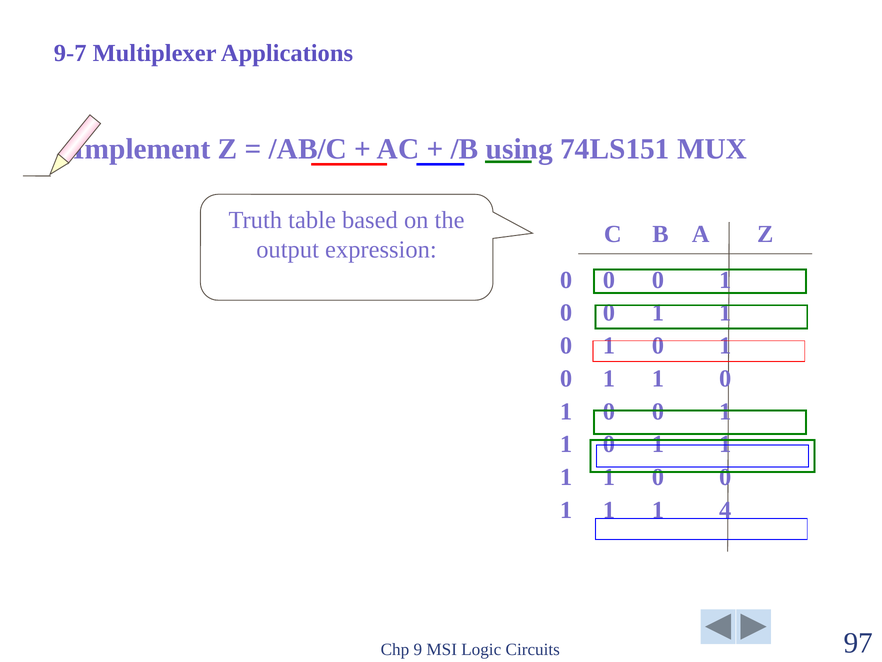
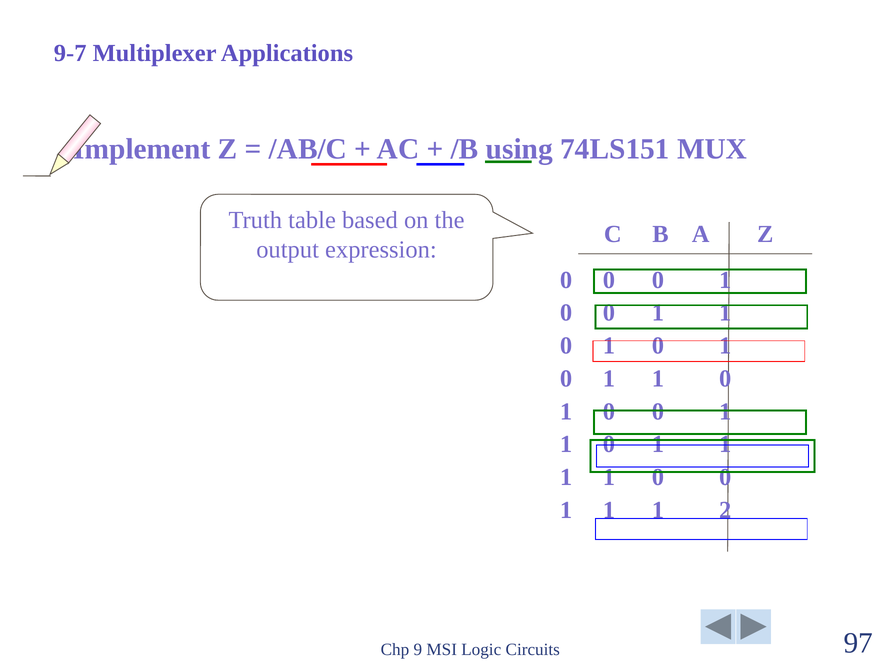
4: 4 -> 2
